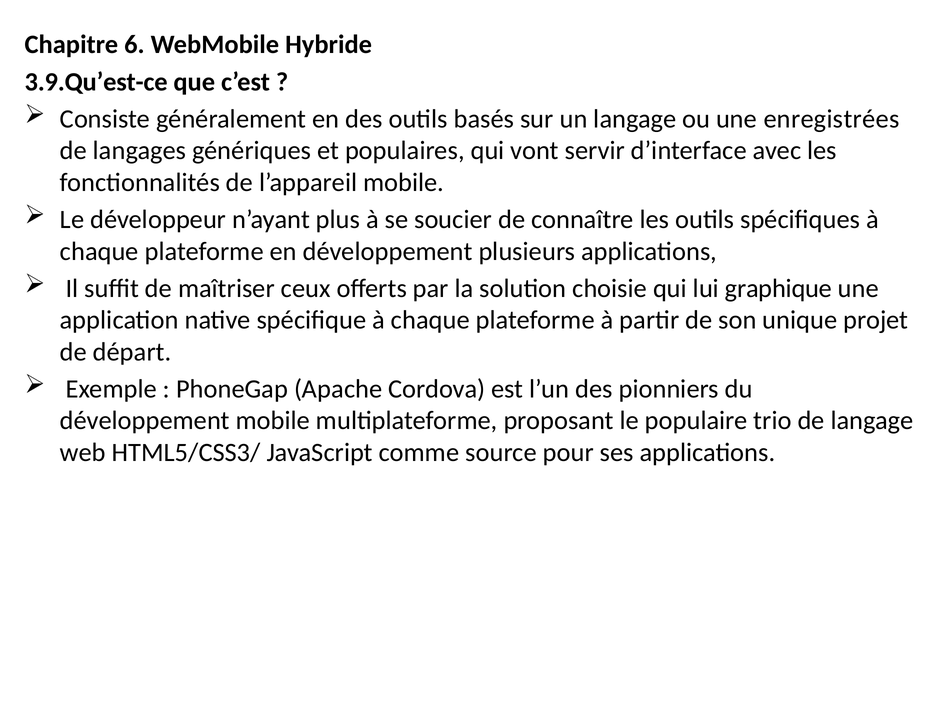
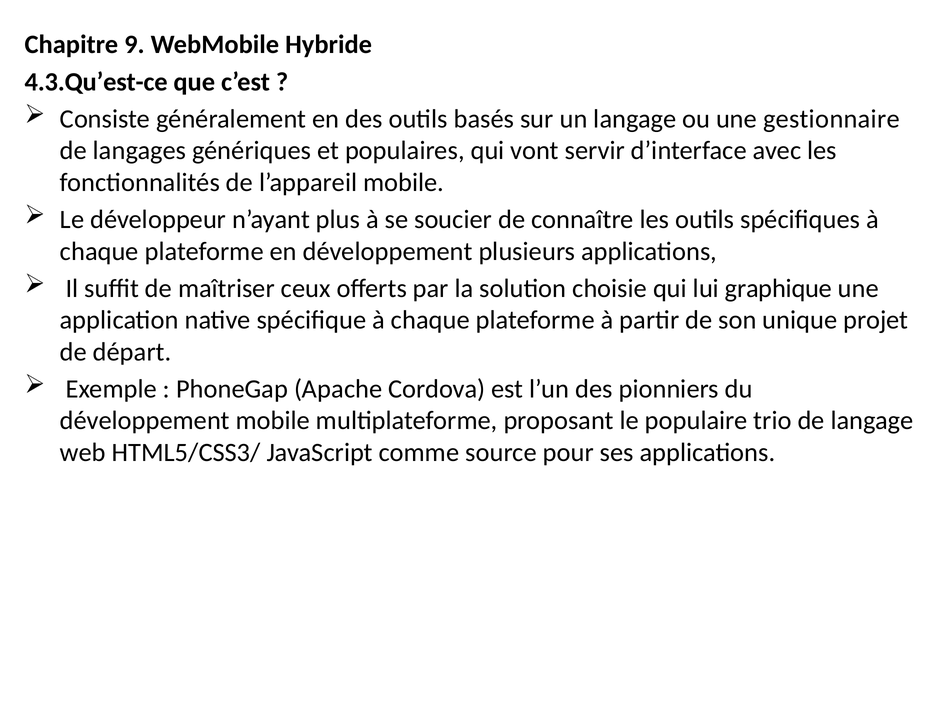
6: 6 -> 9
3.9.Qu’est-ce: 3.9.Qu’est-ce -> 4.3.Qu’est-ce
enregistrées: enregistrées -> gestionnaire
